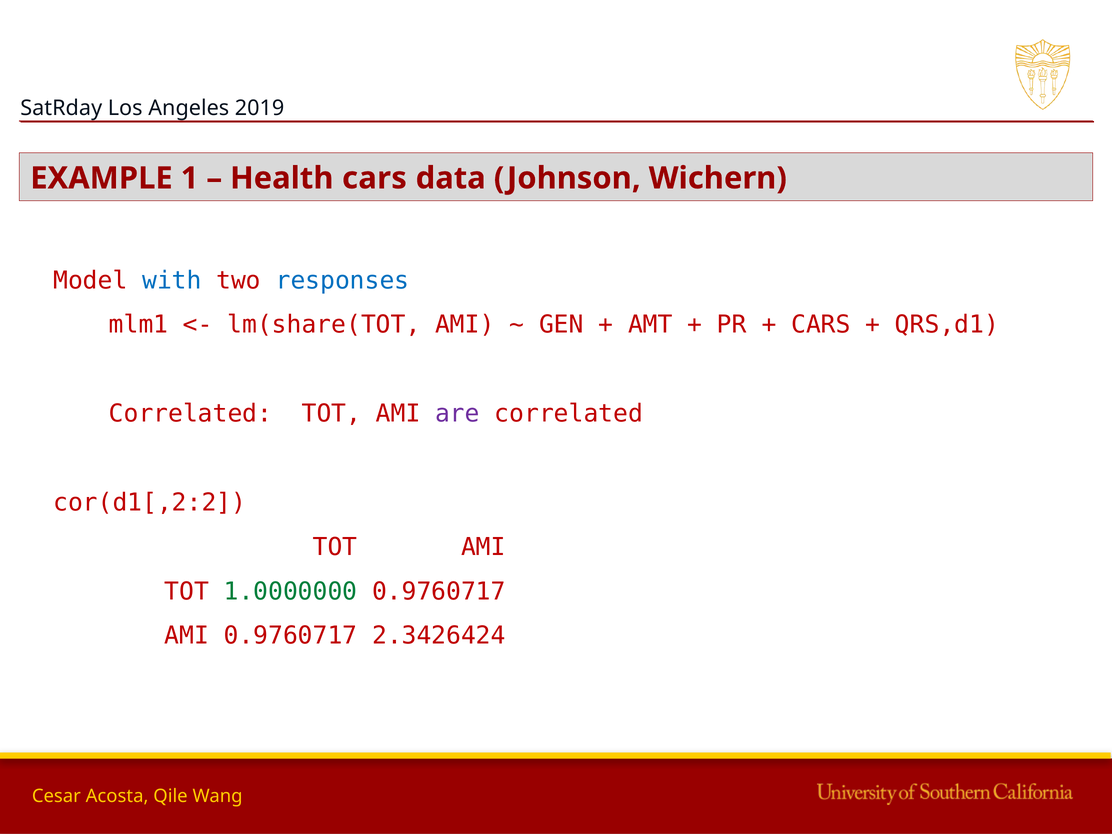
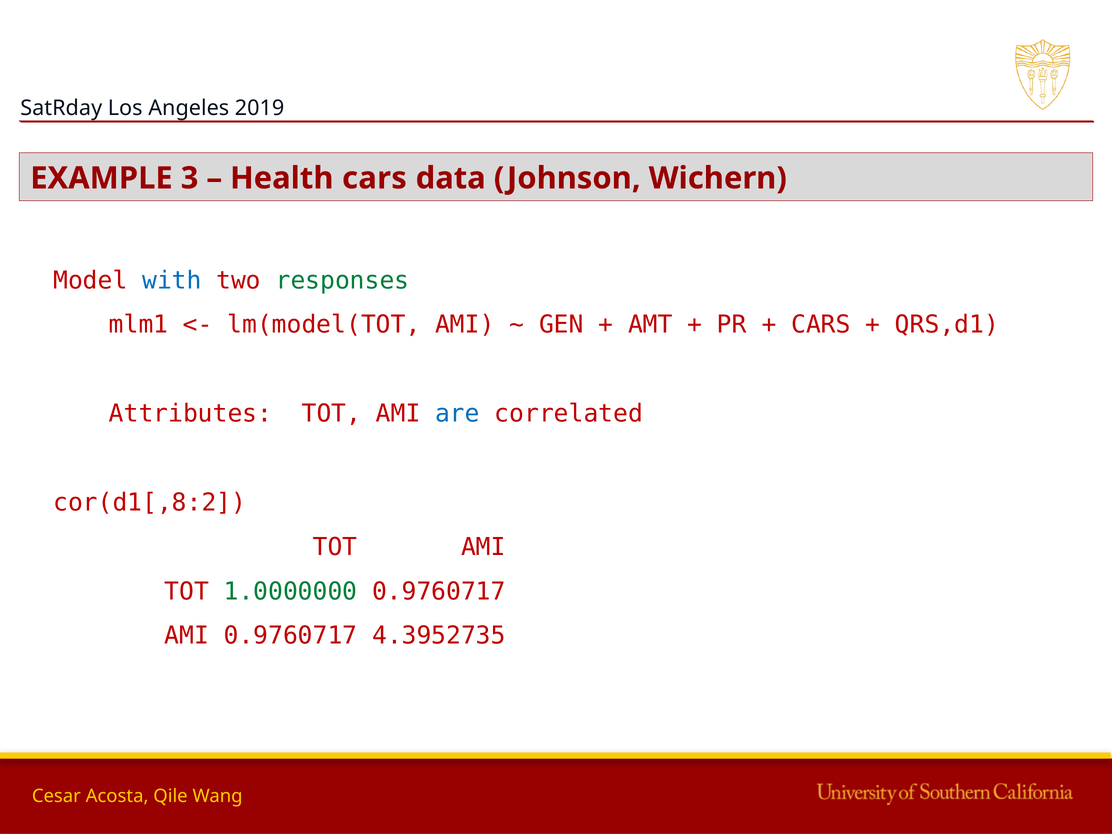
1: 1 -> 3
responses colour: blue -> green
lm(share(TOT: lm(share(TOT -> lm(model(TOT
Correlated at (190, 414): Correlated -> Attributes
are colour: purple -> blue
cor(d1[,2:2: cor(d1[,2:2 -> cor(d1[,8:2
2.3426424: 2.3426424 -> 4.3952735
